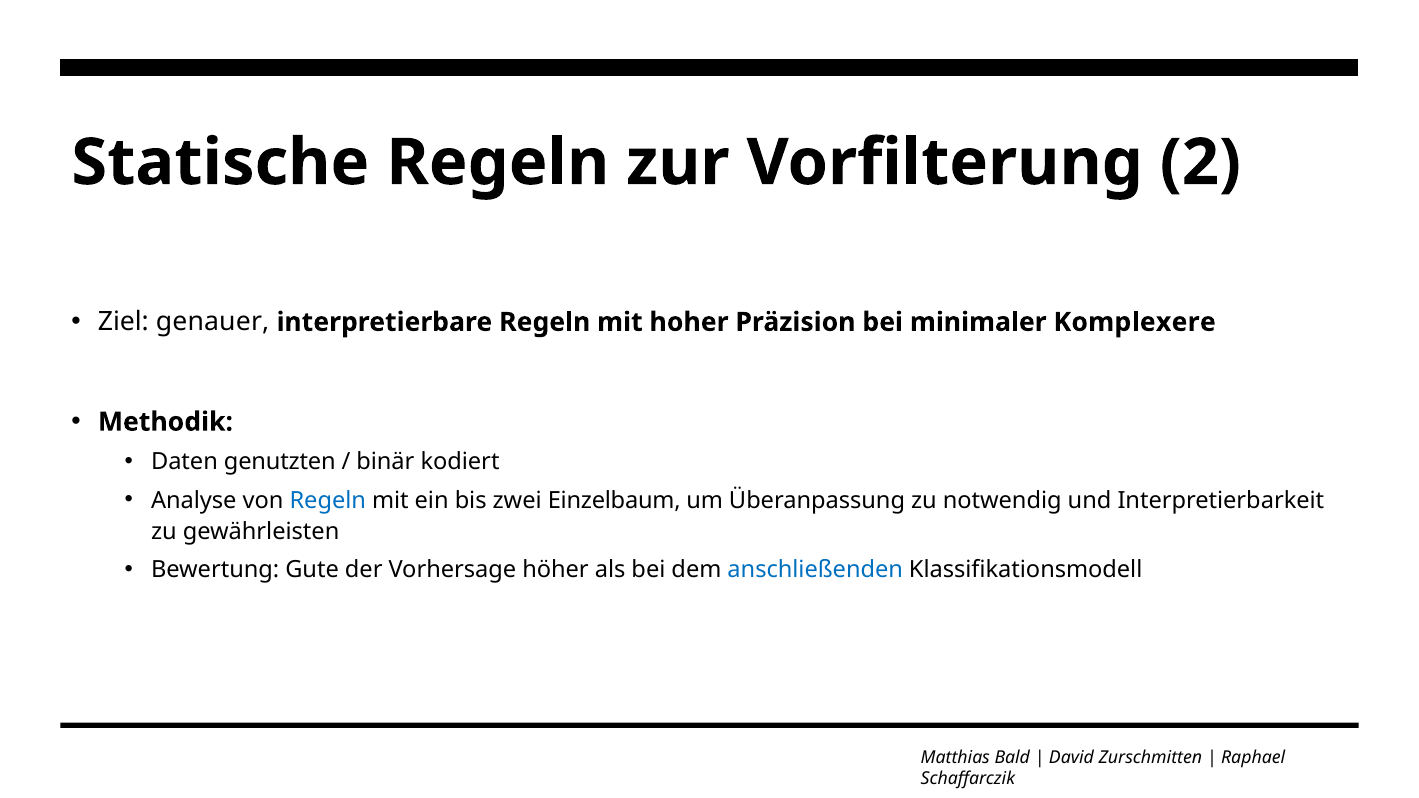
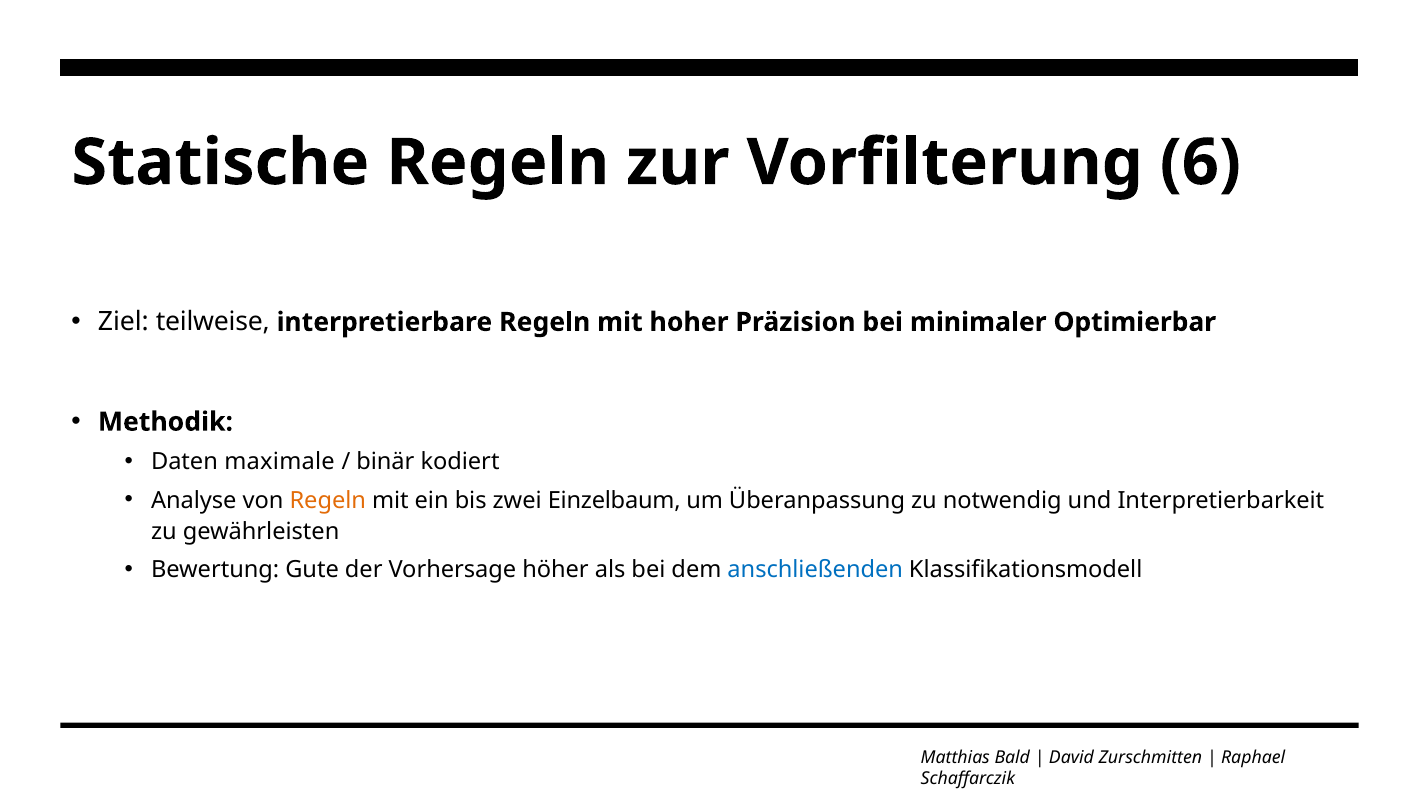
2: 2 -> 6
genauer: genauer -> teilweise
Komplexere: Komplexere -> Optimierbar
genutzten: genutzten -> maximale
Regeln at (328, 501) colour: blue -> orange
